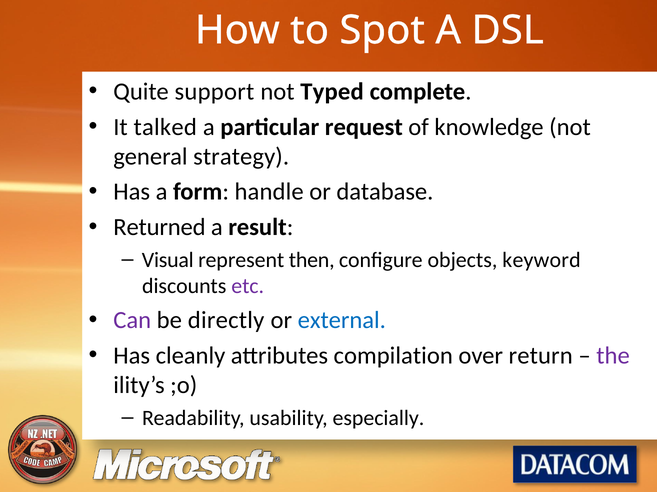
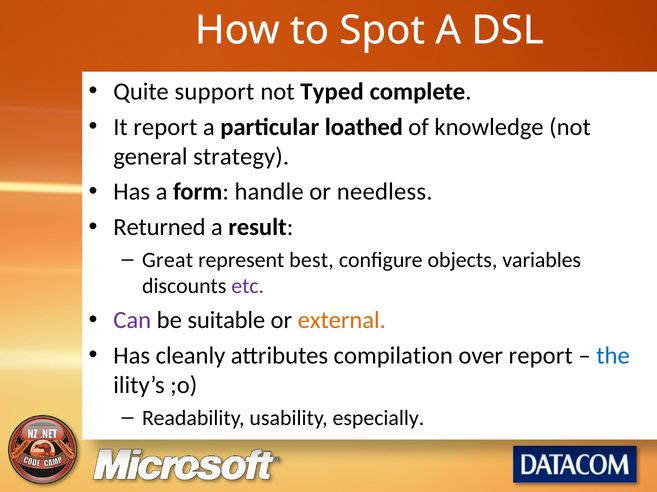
It talked: talked -> report
request: request -> loathed
database: database -> needless
Visual: Visual -> Great
then: then -> best
keyword: keyword -> variables
directly: directly -> suitable
external colour: blue -> orange
over return: return -> report
the colour: purple -> blue
